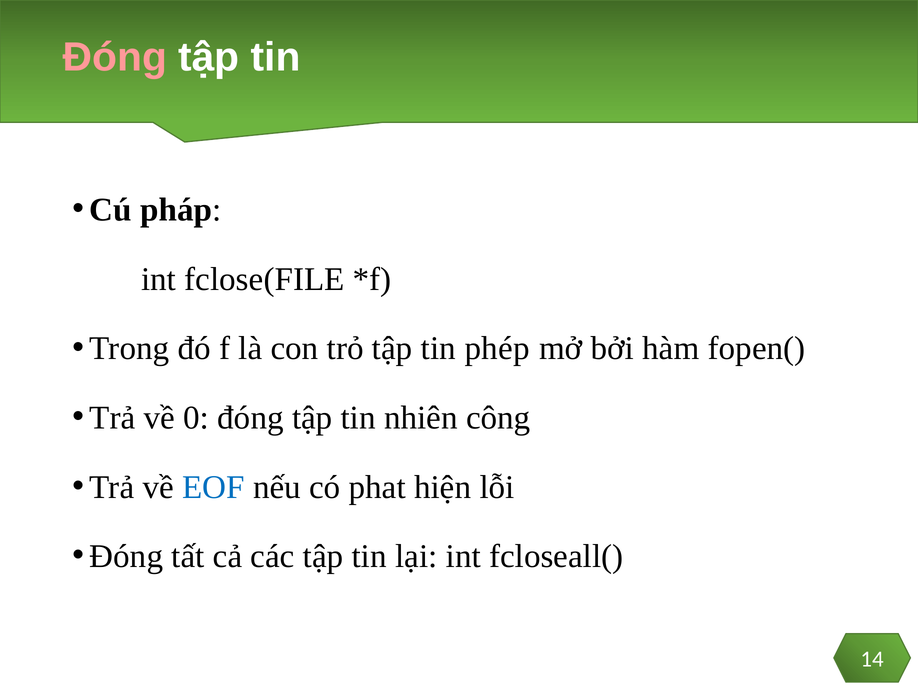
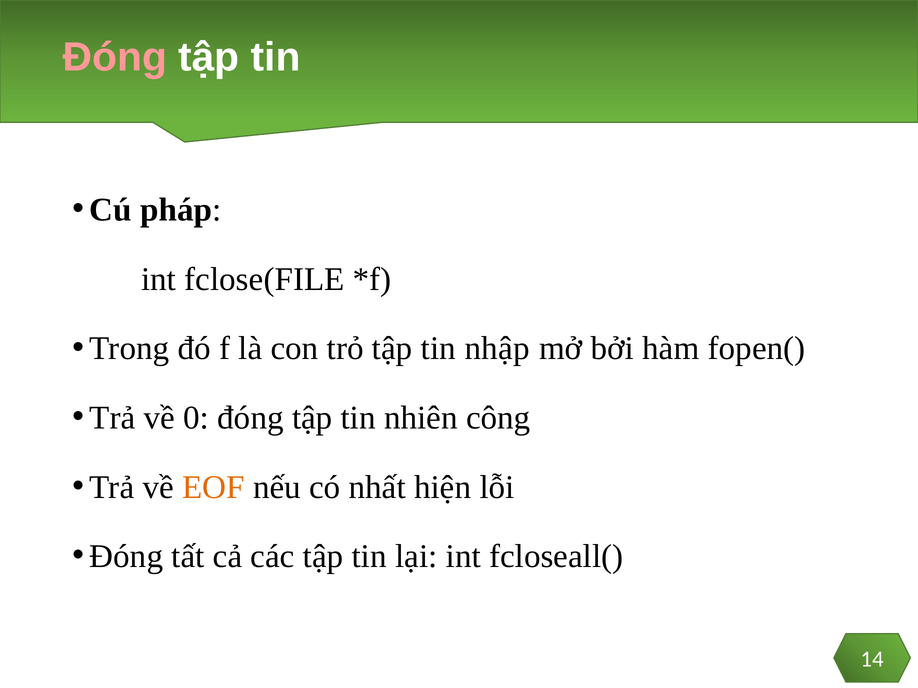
phép: phép -> nhập
EOF colour: blue -> orange
phat: phat -> nhất
